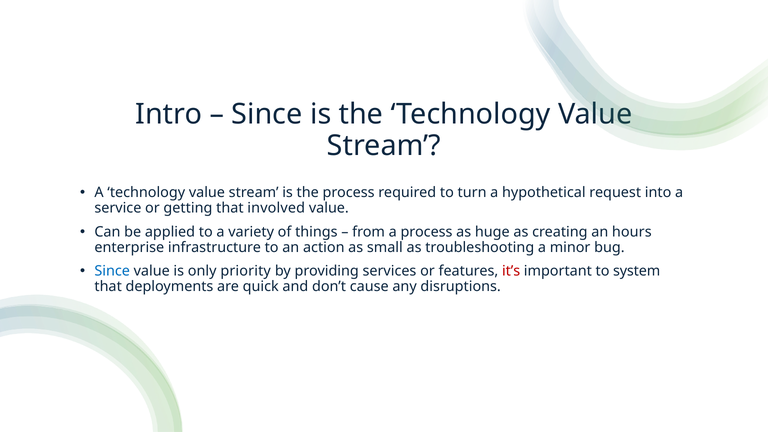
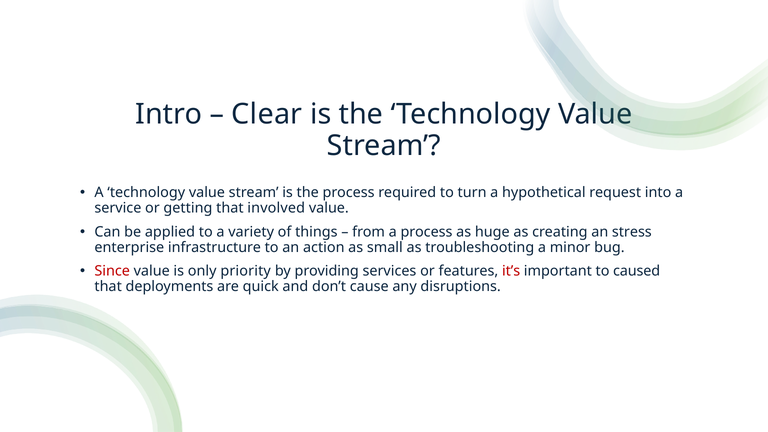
Since at (267, 114): Since -> Clear
hours: hours -> stress
Since at (112, 271) colour: blue -> red
system: system -> caused
